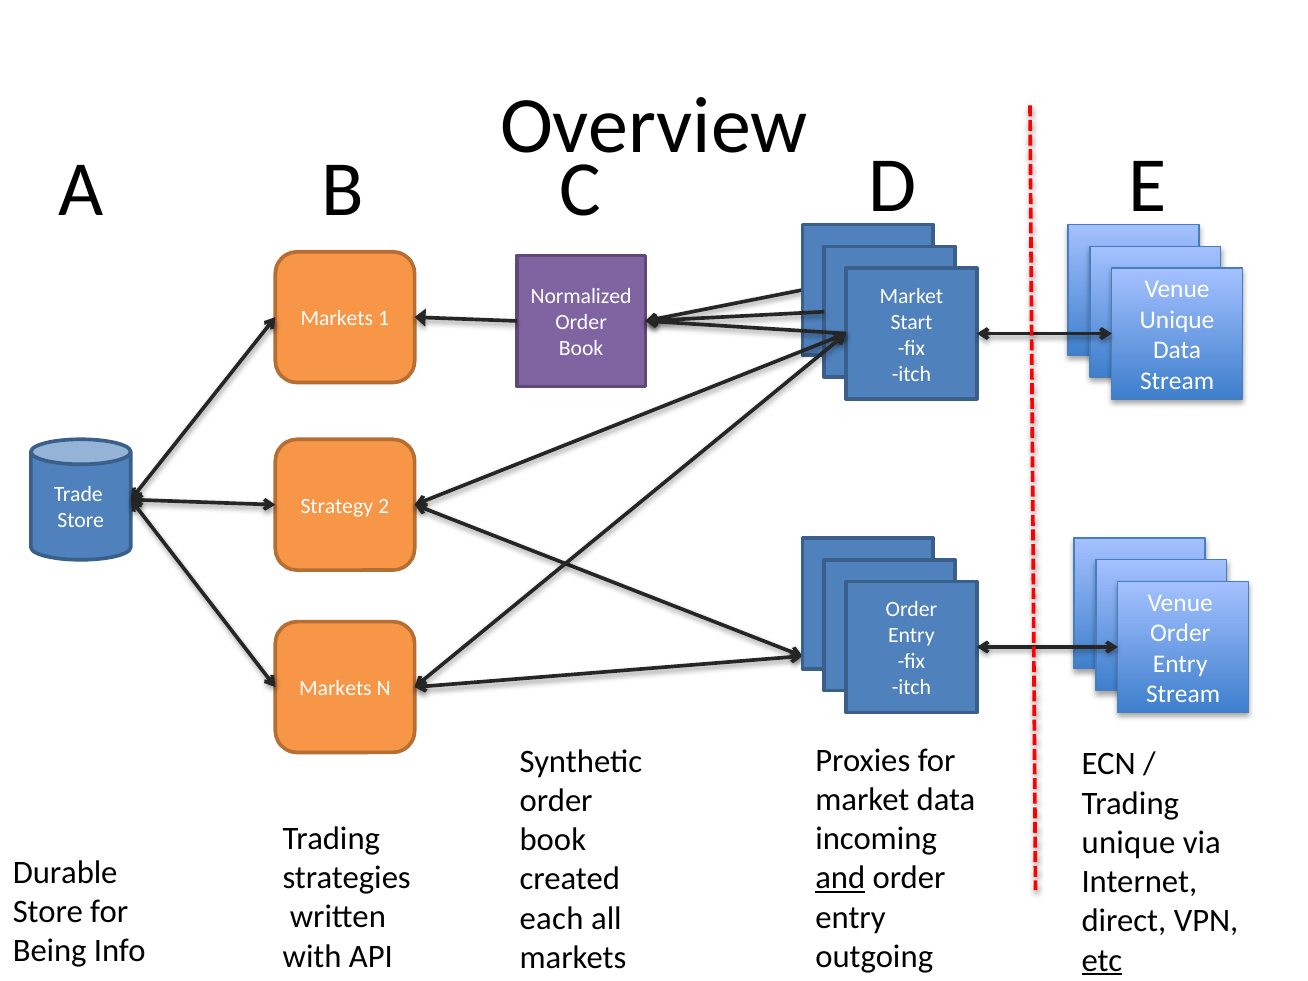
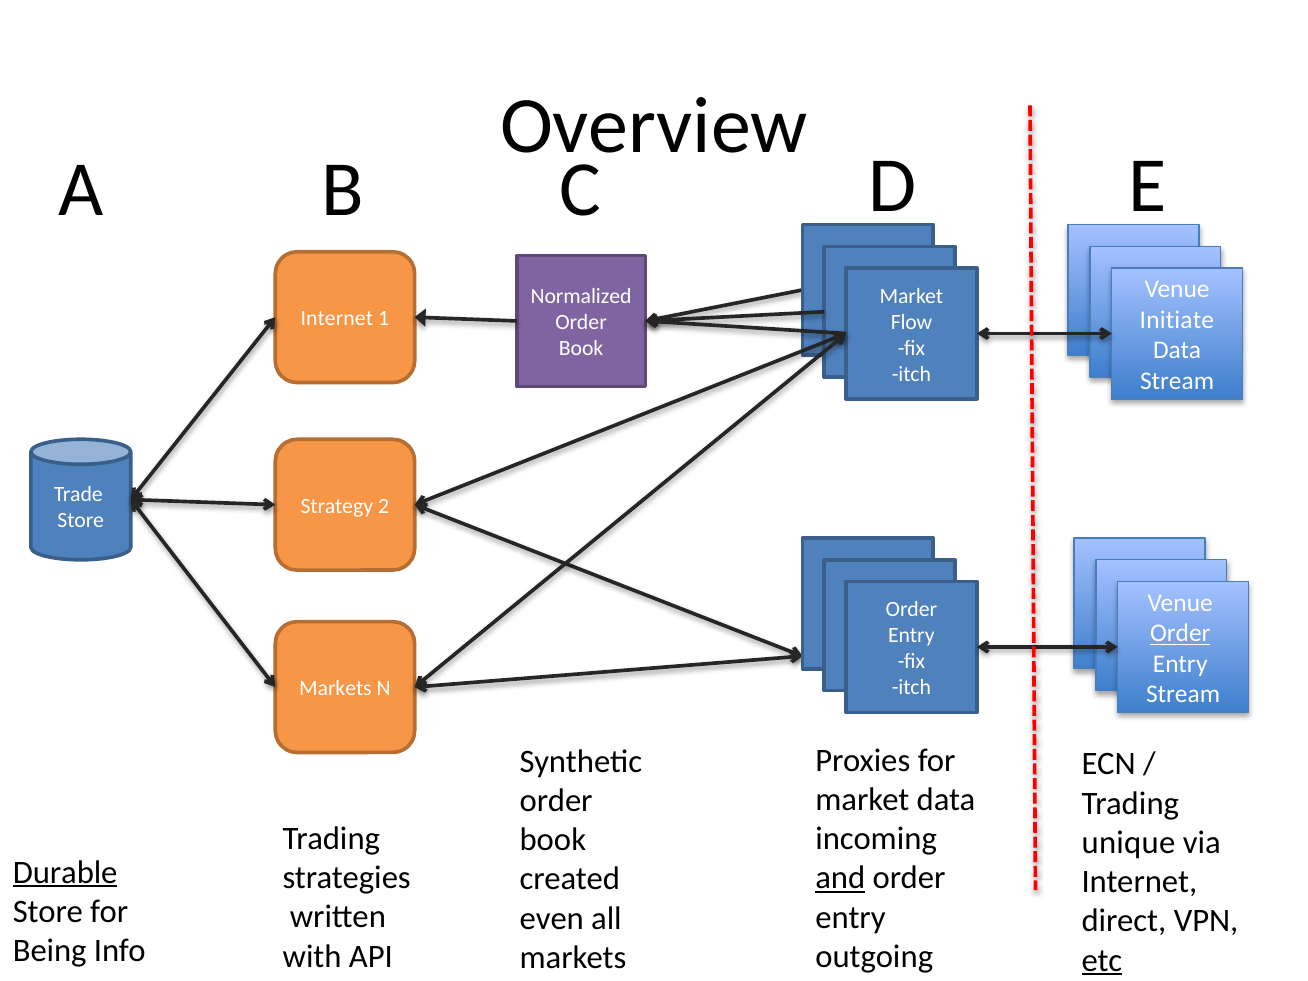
Unique at (1177, 320): Unique -> Initiate
Markets at (337, 319): Markets -> Internet
Start: Start -> Flow
Order at (1180, 634) underline: none -> present
Durable underline: none -> present
each: each -> even
